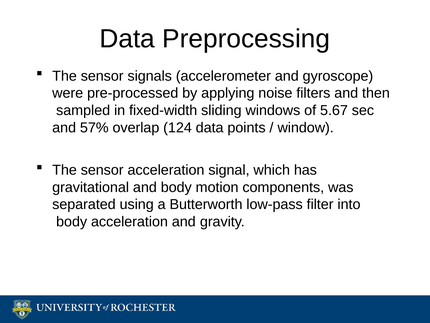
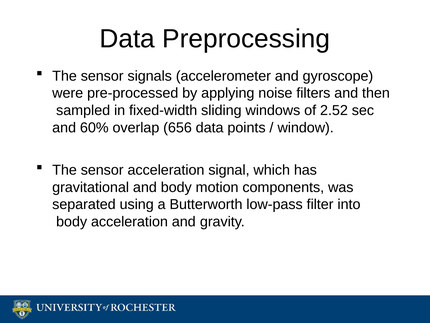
5.67: 5.67 -> 2.52
57%: 57% -> 60%
124: 124 -> 656
